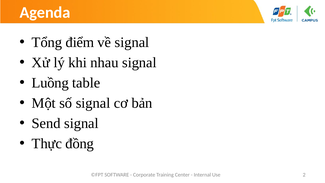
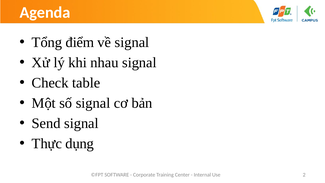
Luồng: Luồng -> Check
đồng: đồng -> dụng
